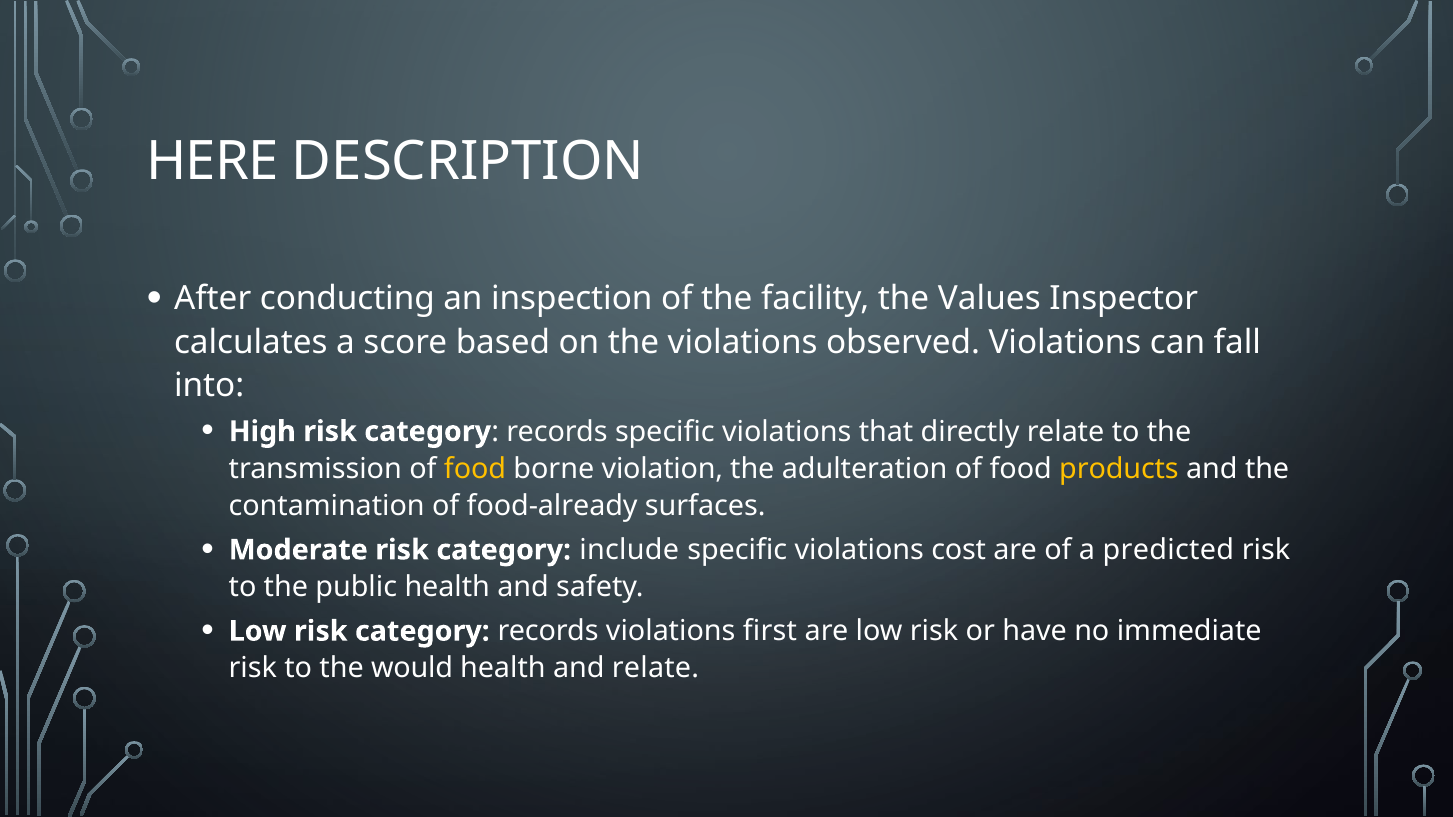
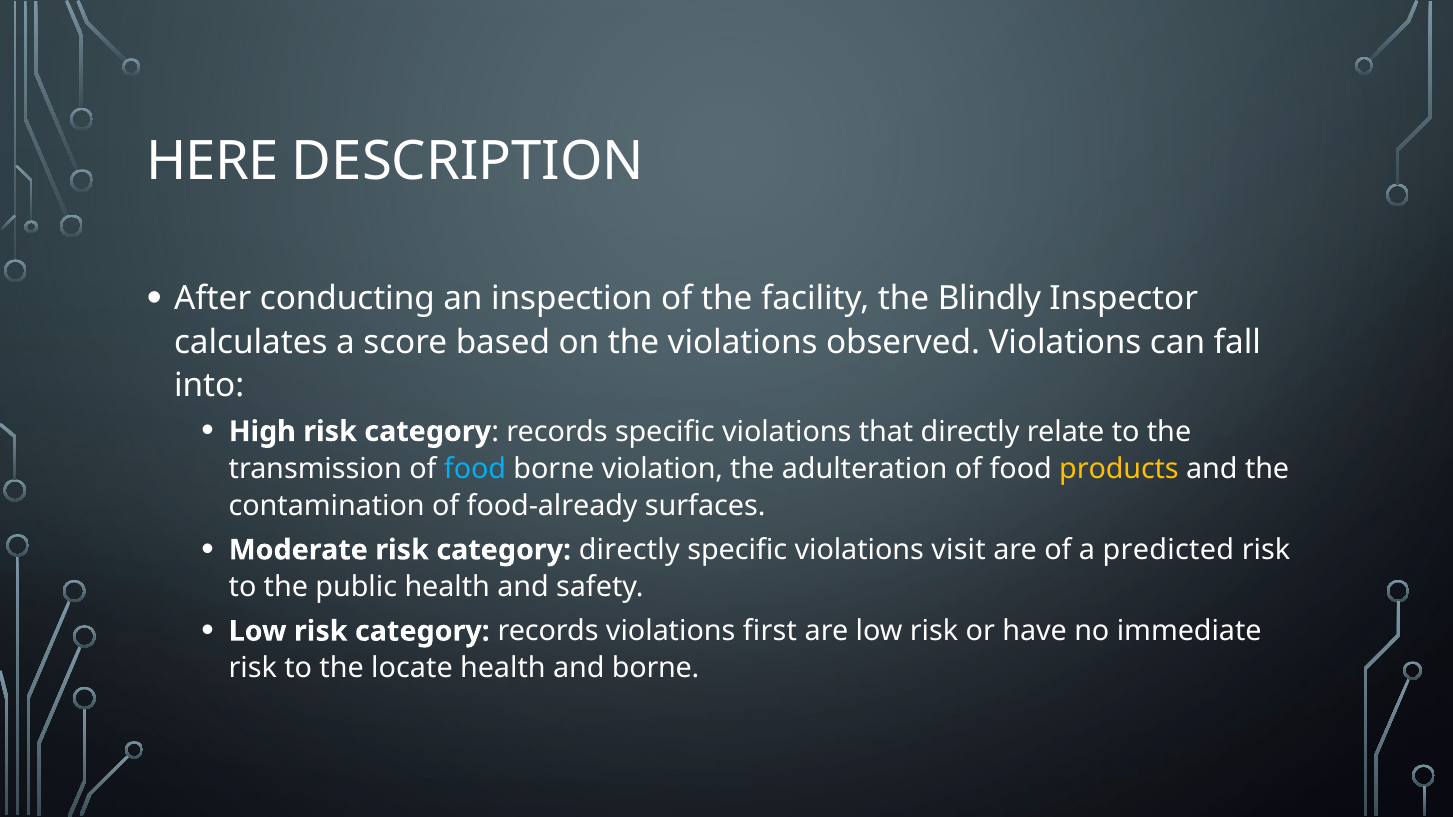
Values: Values -> Blindly
food at (475, 469) colour: yellow -> light blue
category include: include -> directly
cost: cost -> visit
would: would -> locate
and relate: relate -> borne
